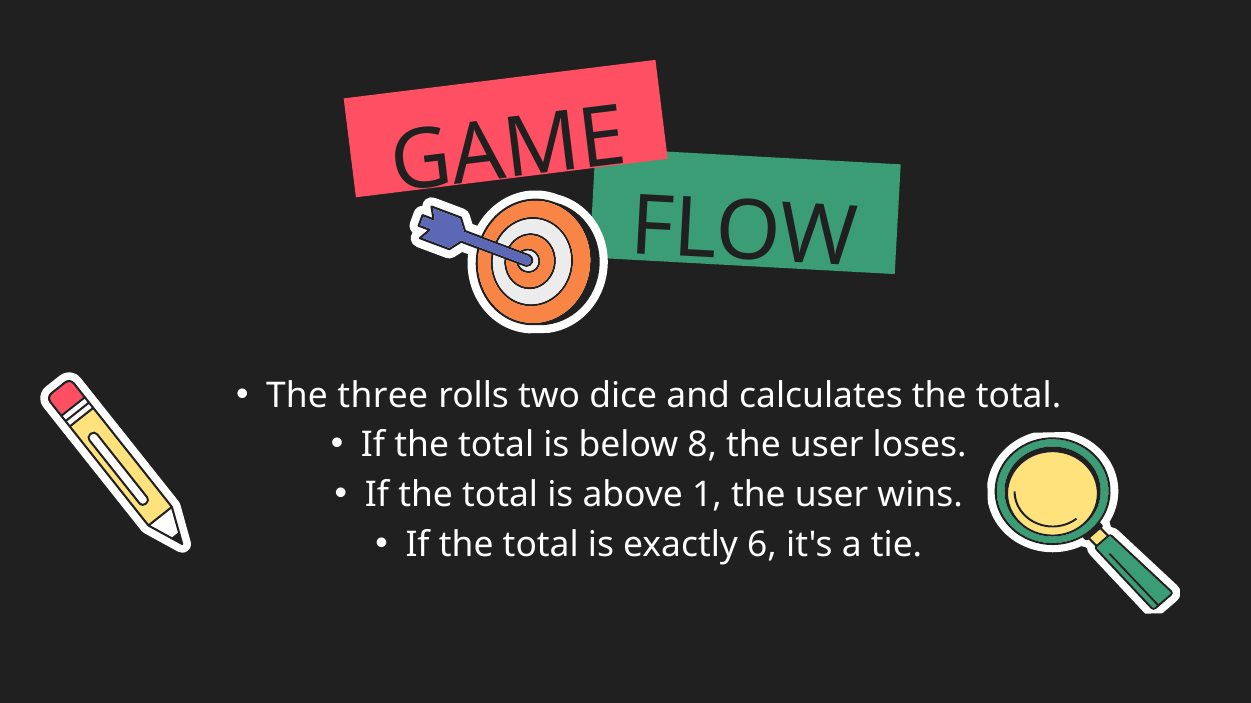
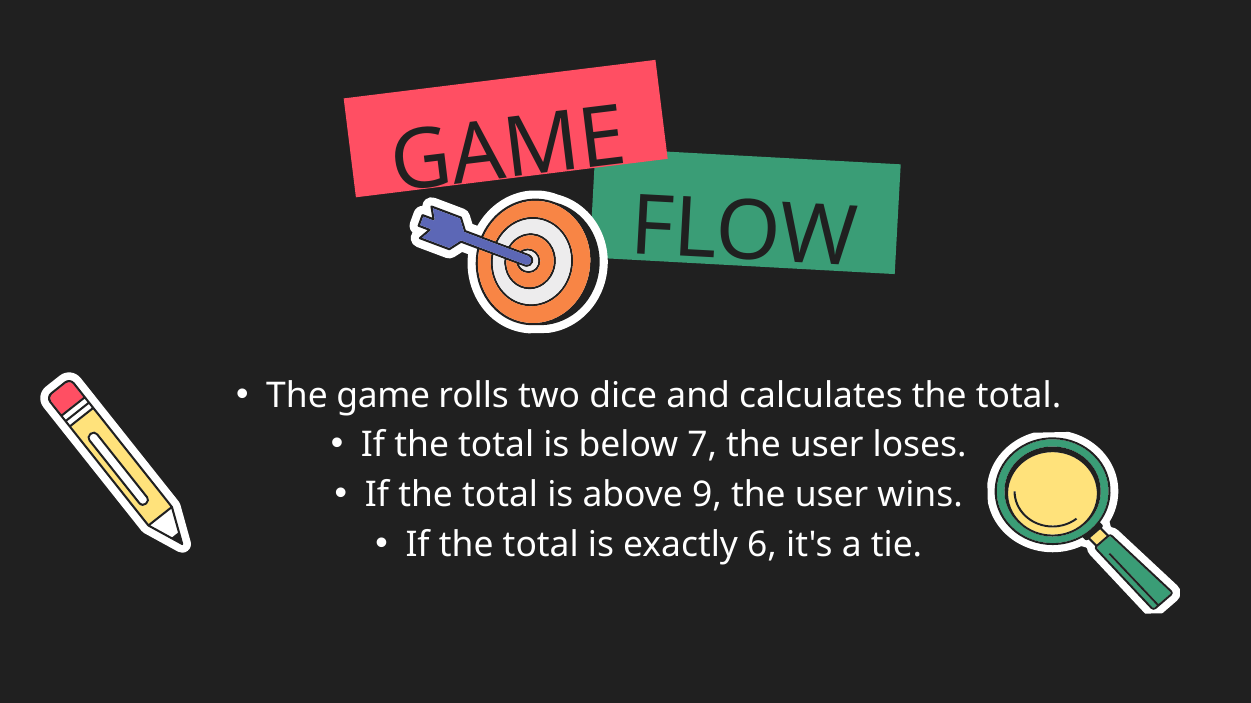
three: three -> game
8: 8 -> 7
1: 1 -> 9
